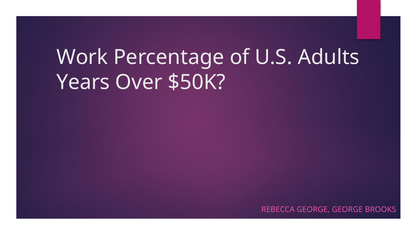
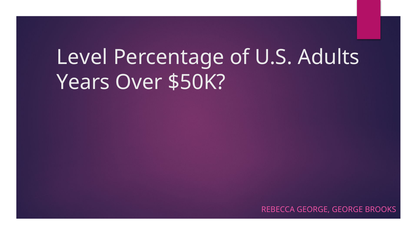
Work: Work -> Level
